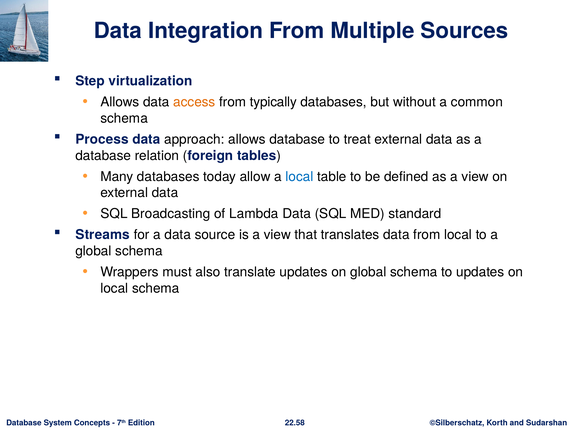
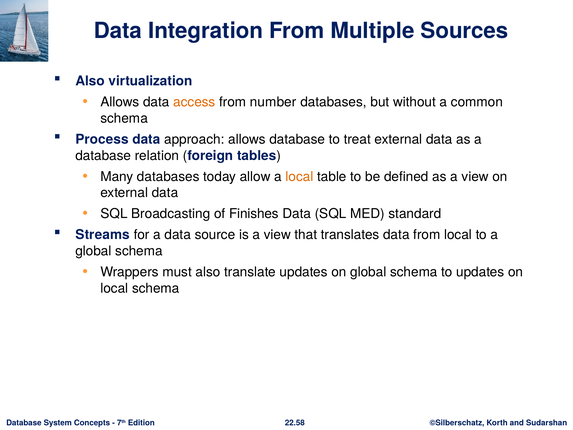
Step at (90, 81): Step -> Also
typically: typically -> number
local at (299, 176) colour: blue -> orange
Lambda: Lambda -> Finishes
